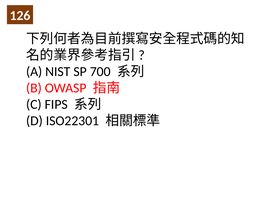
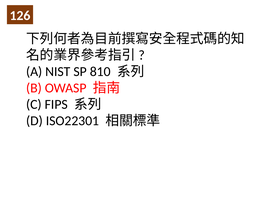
700: 700 -> 810
